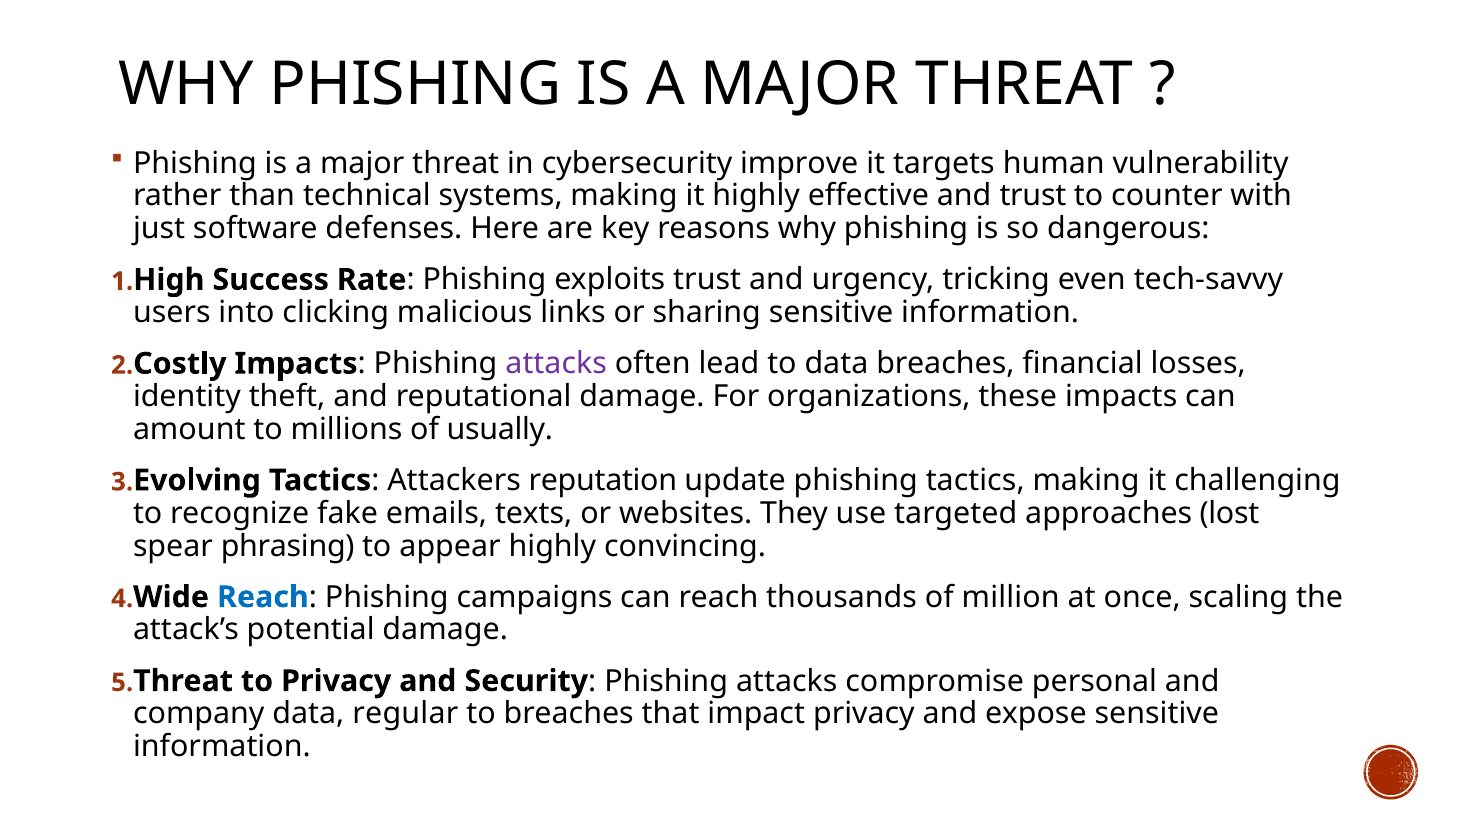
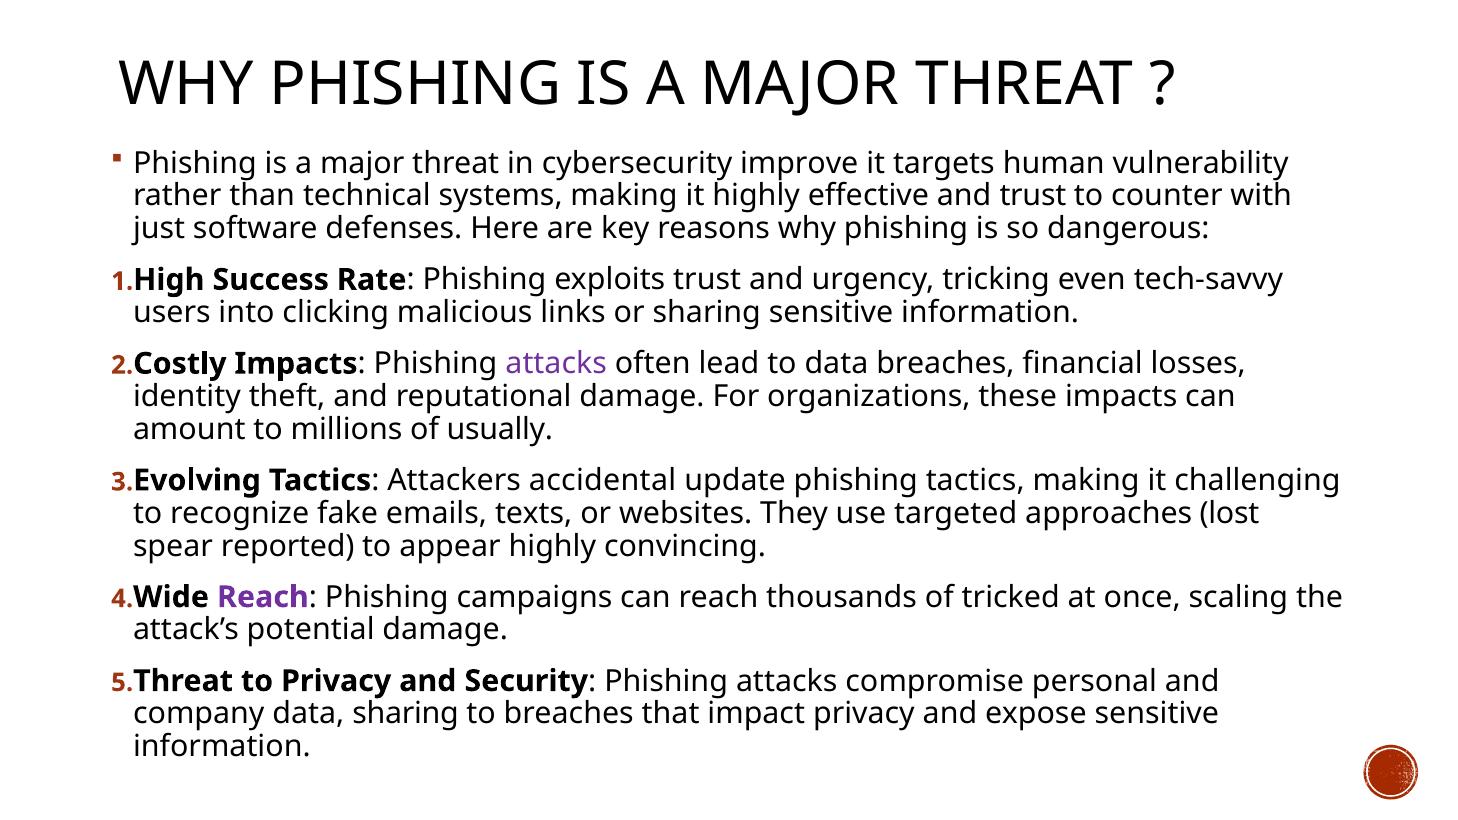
reputation: reputation -> accidental
phrasing: phrasing -> reported
Reach at (263, 597) colour: blue -> purple
million: million -> tricked
data regular: regular -> sharing
